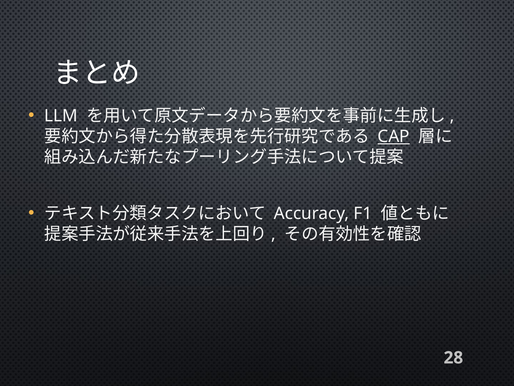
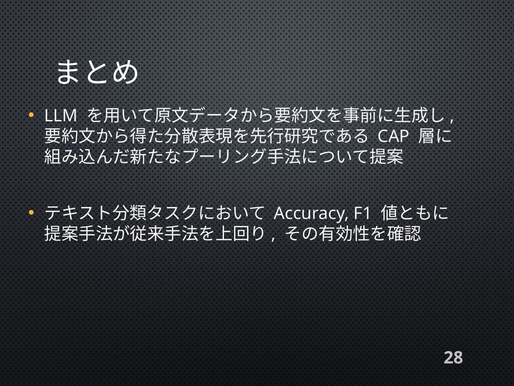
CAP underline: present -> none
